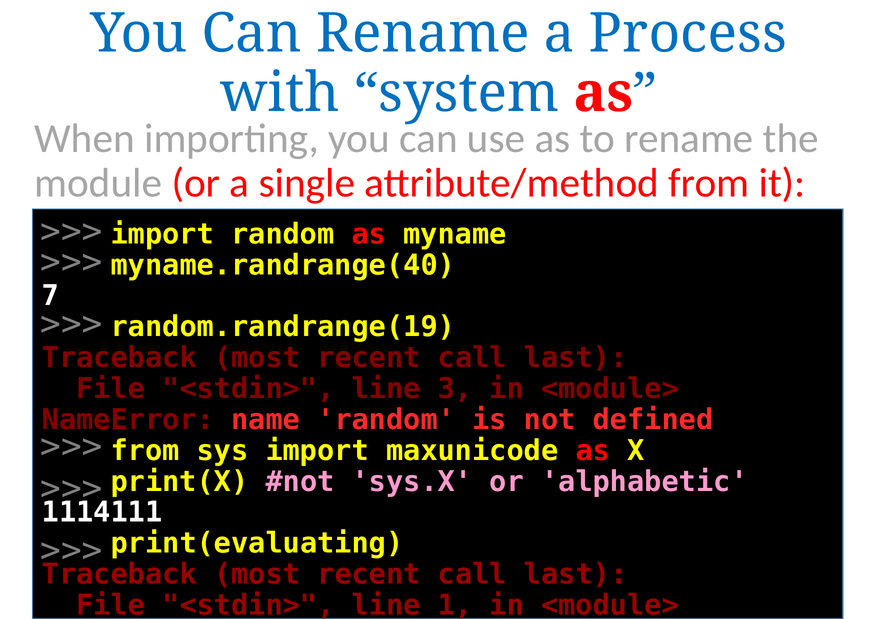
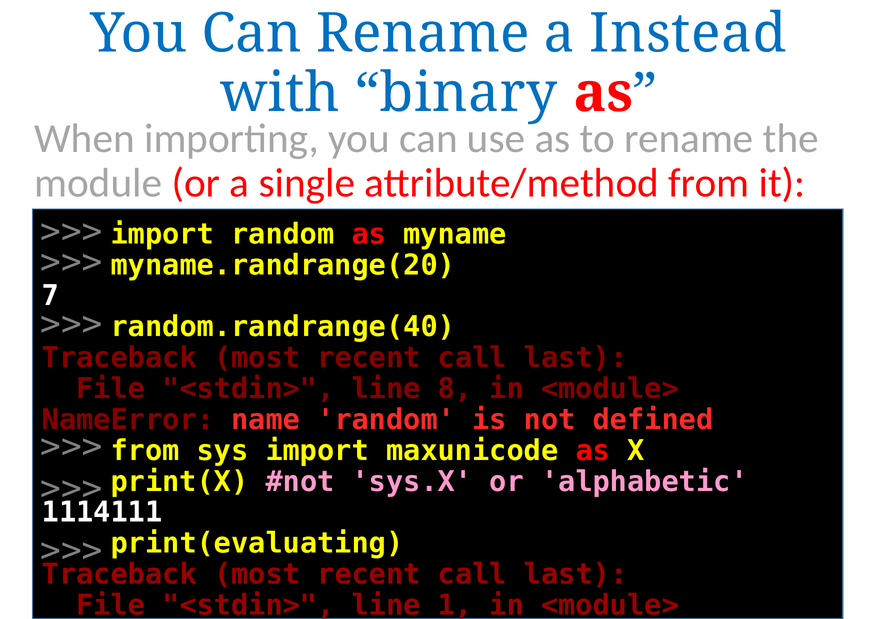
Process: Process -> Instead
system: system -> binary
myname.randrange(40: myname.randrange(40 -> myname.randrange(20
random.randrange(19: random.randrange(19 -> random.randrange(40
3: 3 -> 8
